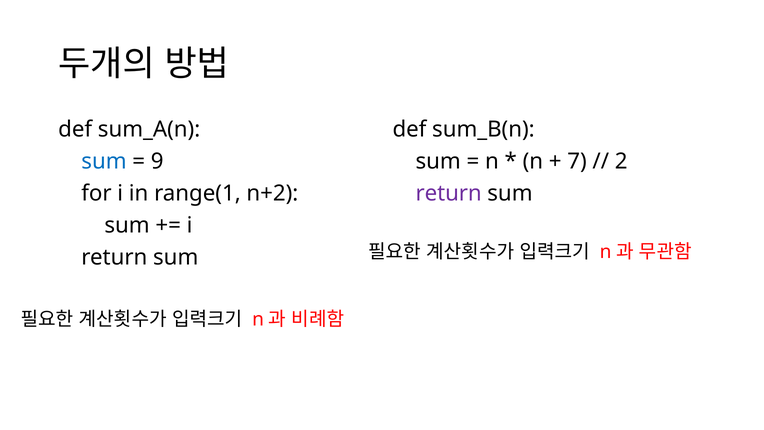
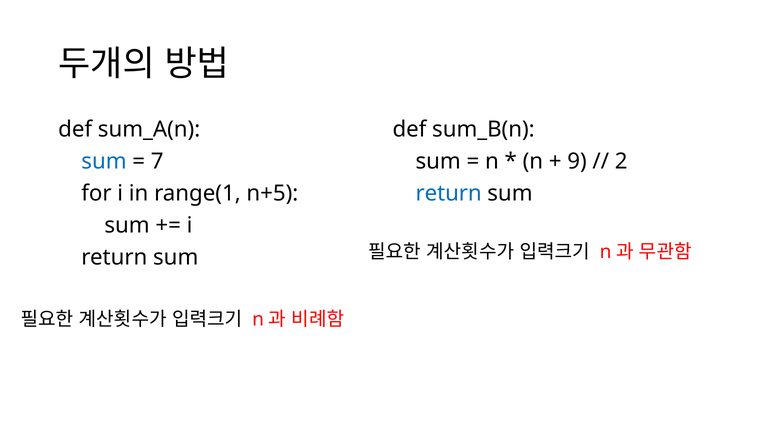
9: 9 -> 7
7: 7 -> 9
n+2: n+2 -> n+5
return at (449, 193) colour: purple -> blue
